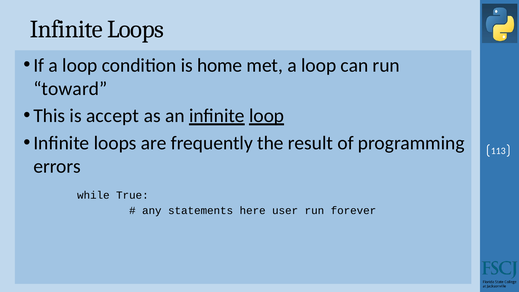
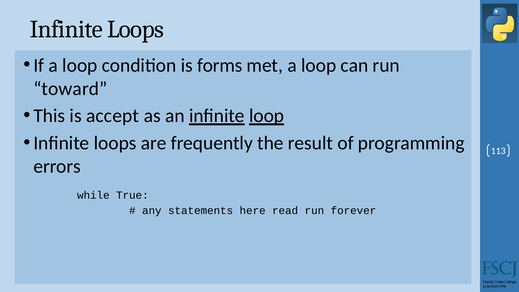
home: home -> forms
user: user -> read
